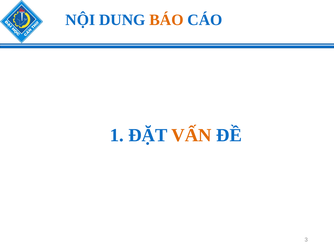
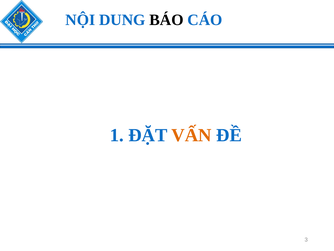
BÁO colour: orange -> black
